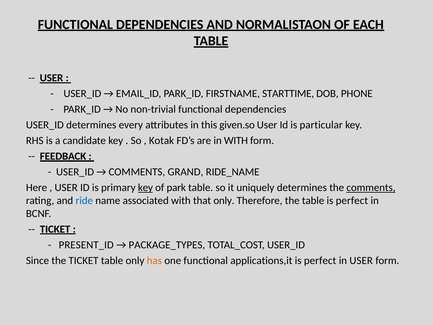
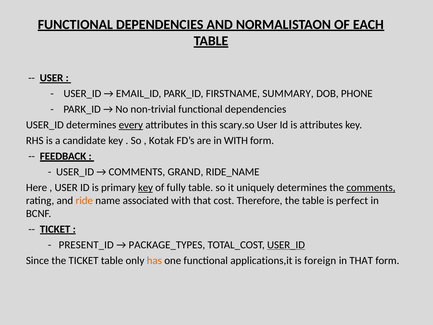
STARTTIME: STARTTIME -> SUMMARY
every underline: none -> present
given.so: given.so -> scary.so
is particular: particular -> attributes
park: park -> fully
ride colour: blue -> orange
that only: only -> cost
USER_ID at (286, 245) underline: none -> present
perfect at (320, 260): perfect -> foreign
in USER: USER -> THAT
